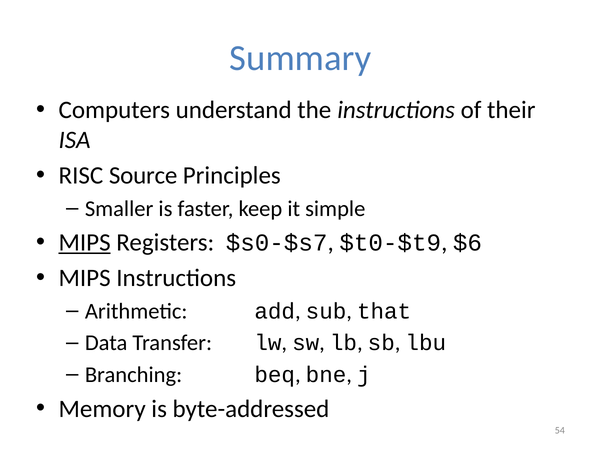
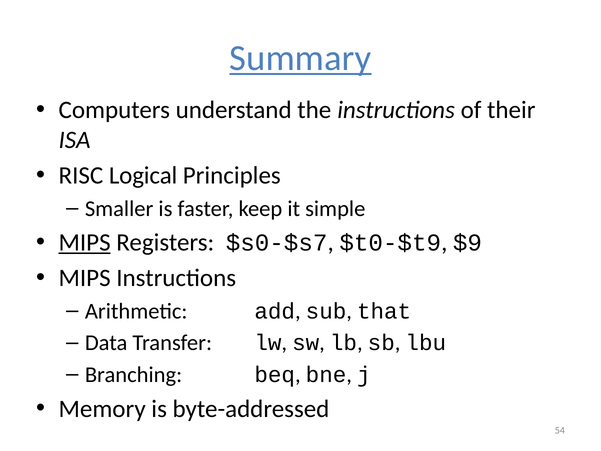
Summary underline: none -> present
Source: Source -> Logical
$6: $6 -> $9
